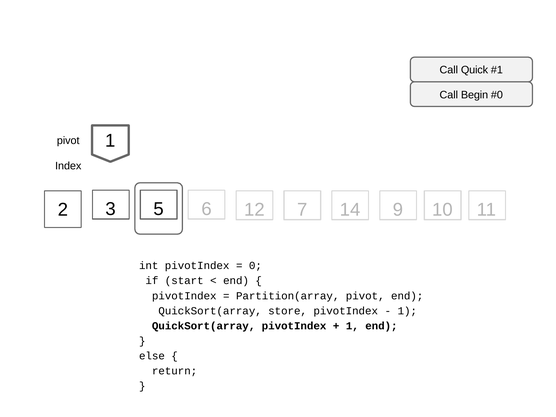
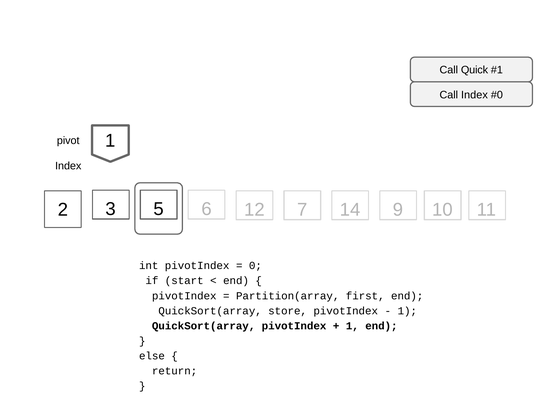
Call Begin: Begin -> Index
Partition(array pivot: pivot -> first
